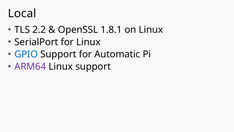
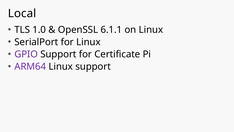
2.2: 2.2 -> 1.0
1.8.1: 1.8.1 -> 6.1.1
GPIO colour: blue -> purple
Automatic: Automatic -> Certificate
